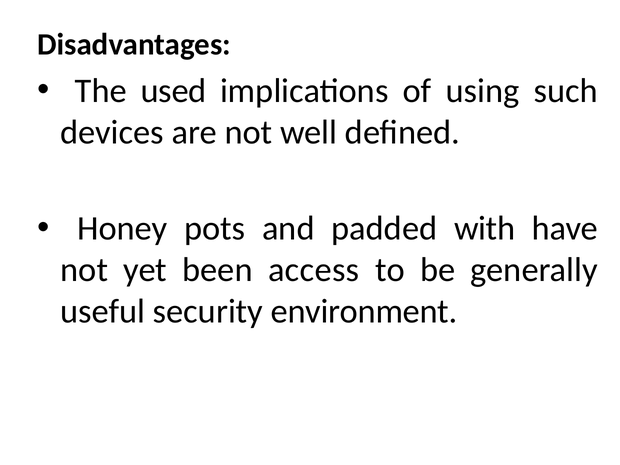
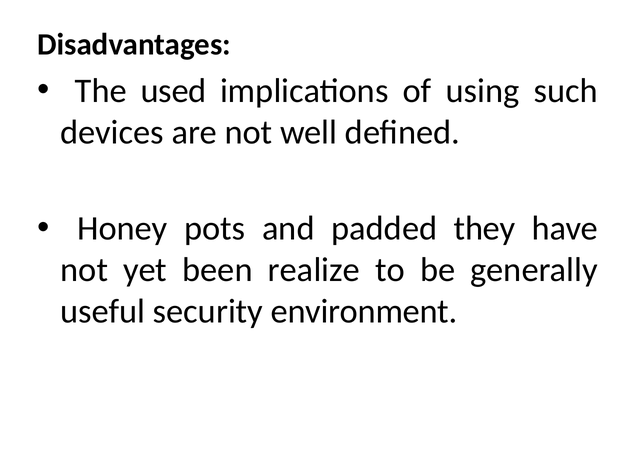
with: with -> they
access: access -> realize
